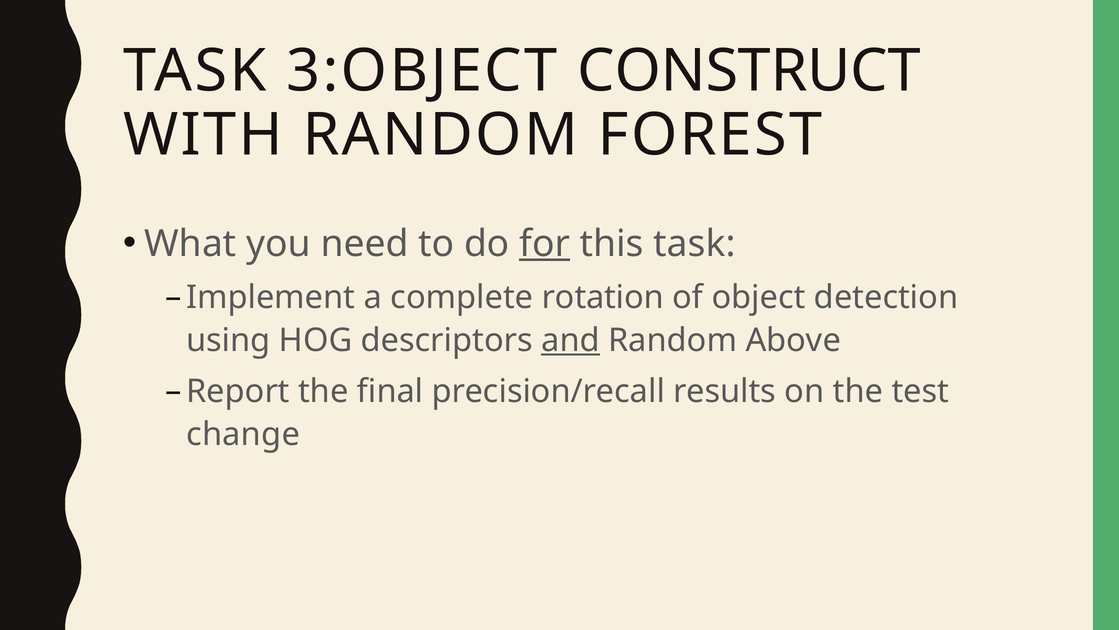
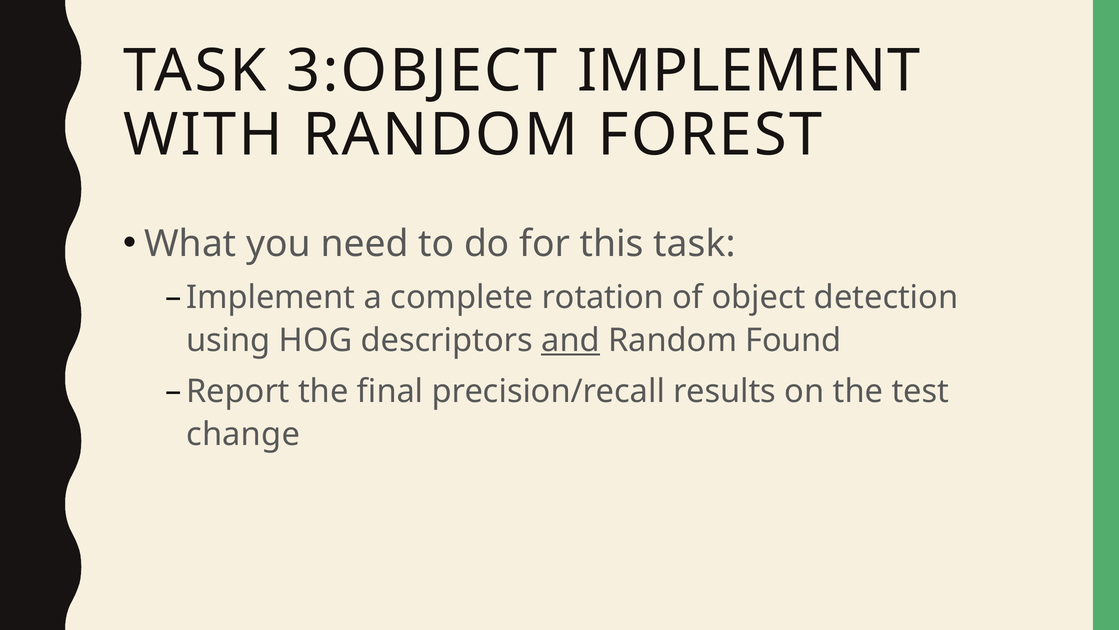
3:OBJECT CONSTRUCT: CONSTRUCT -> IMPLEMENT
for underline: present -> none
Above: Above -> Found
